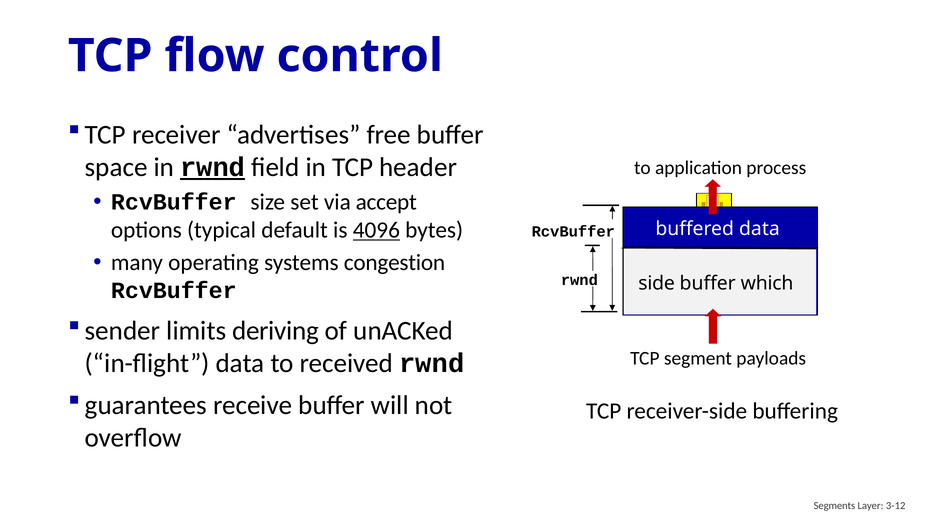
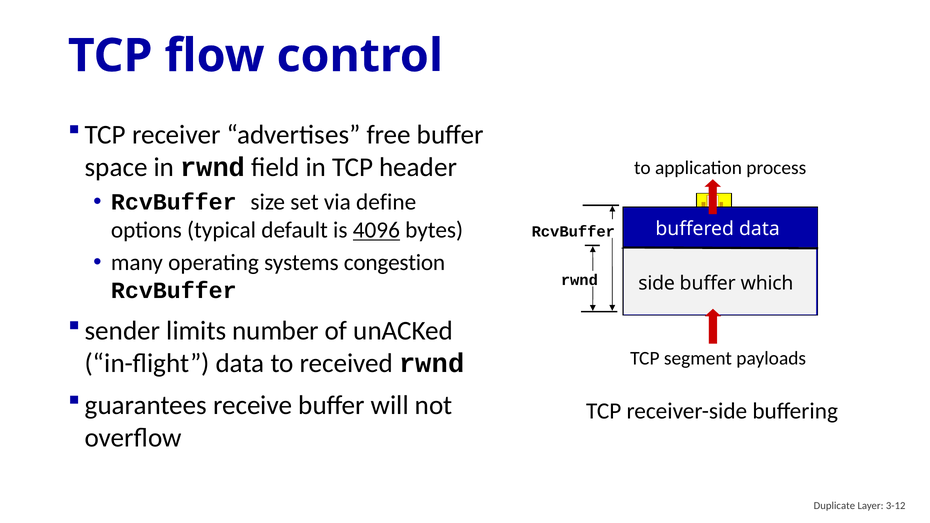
rwnd at (213, 167) underline: present -> none
accept: accept -> define
deriving: deriving -> number
Segments: Segments -> Duplicate
